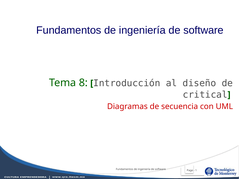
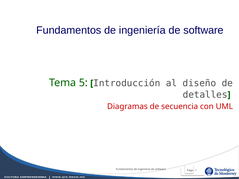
8: 8 -> 5
critical: critical -> detalles
